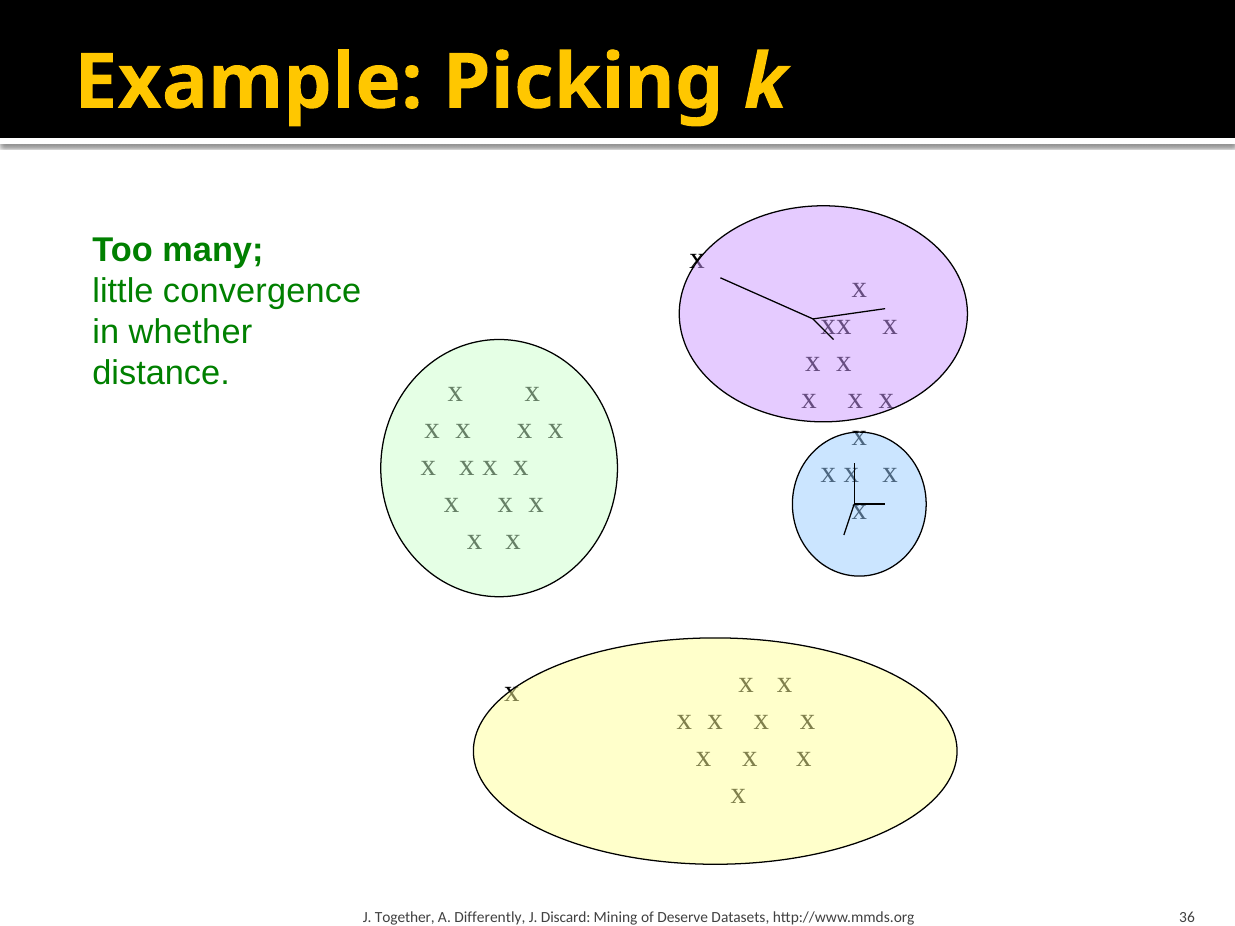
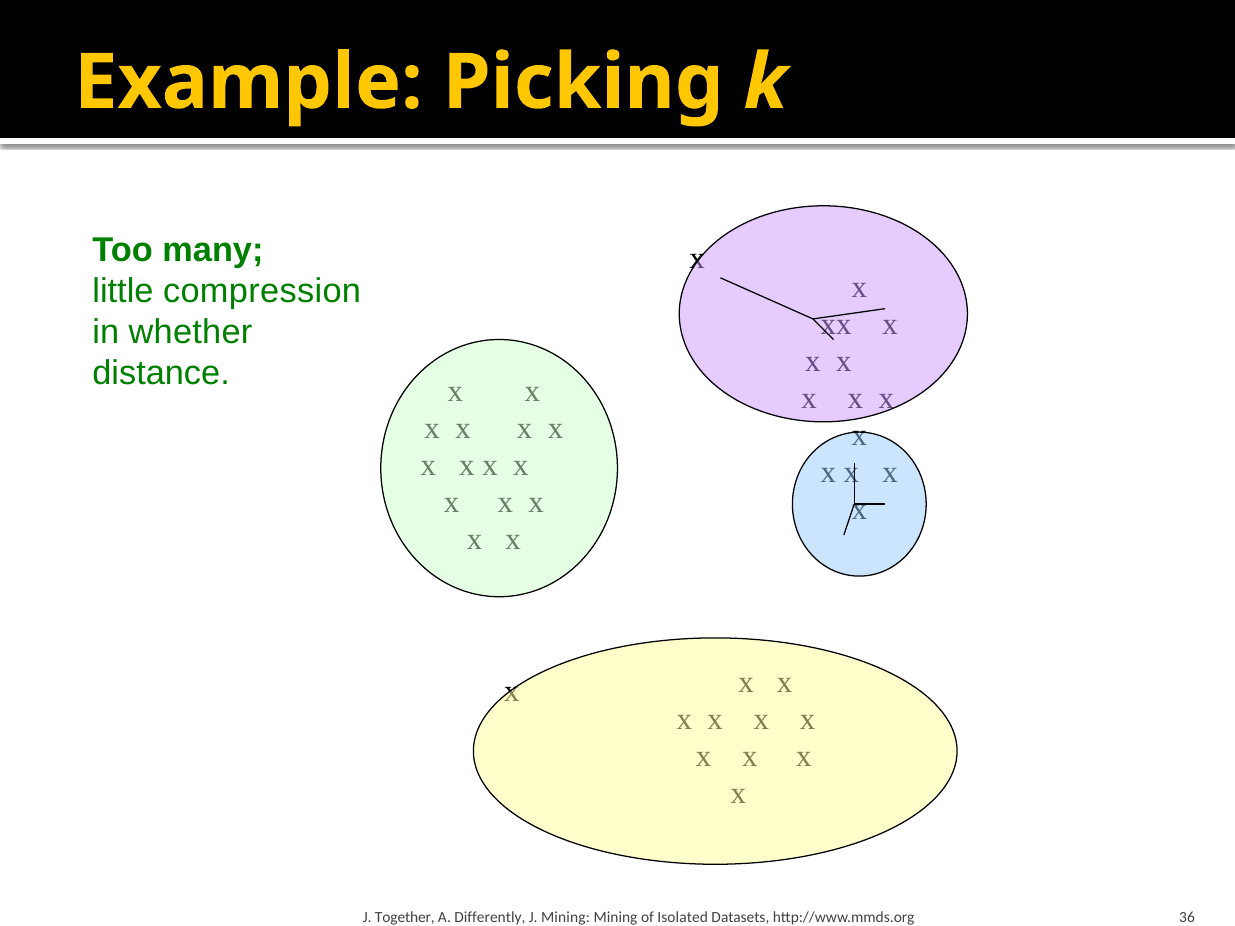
convergence: convergence -> compression
J Discard: Discard -> Mining
Deserve: Deserve -> Isolated
